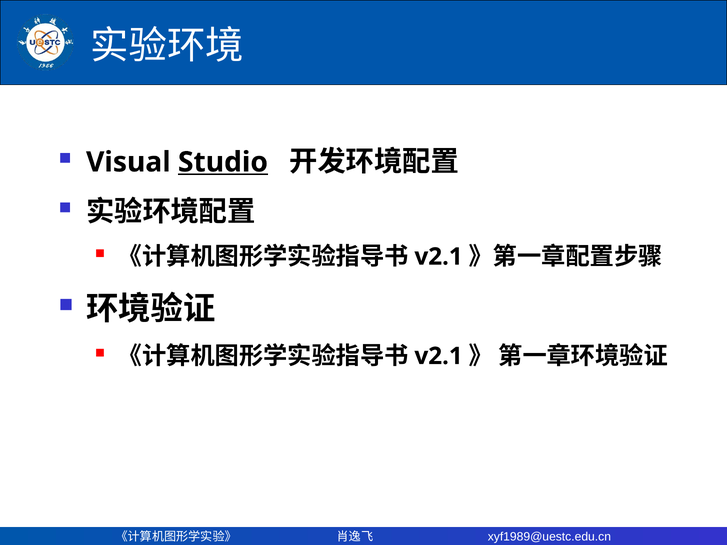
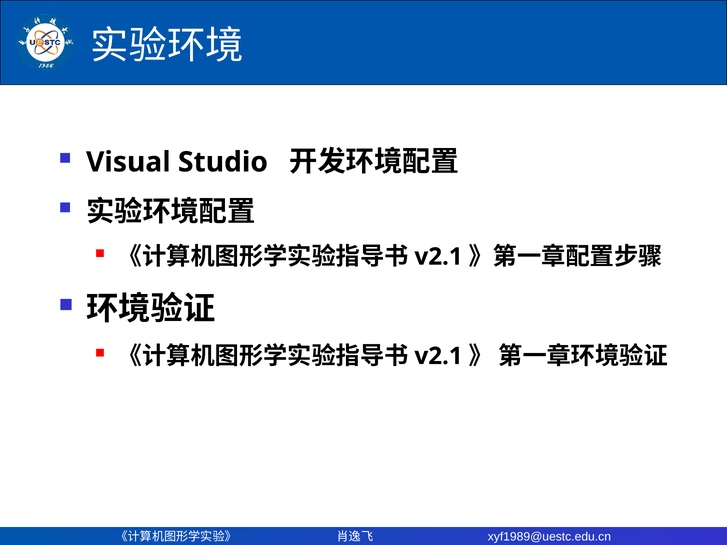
Studio underline: present -> none
